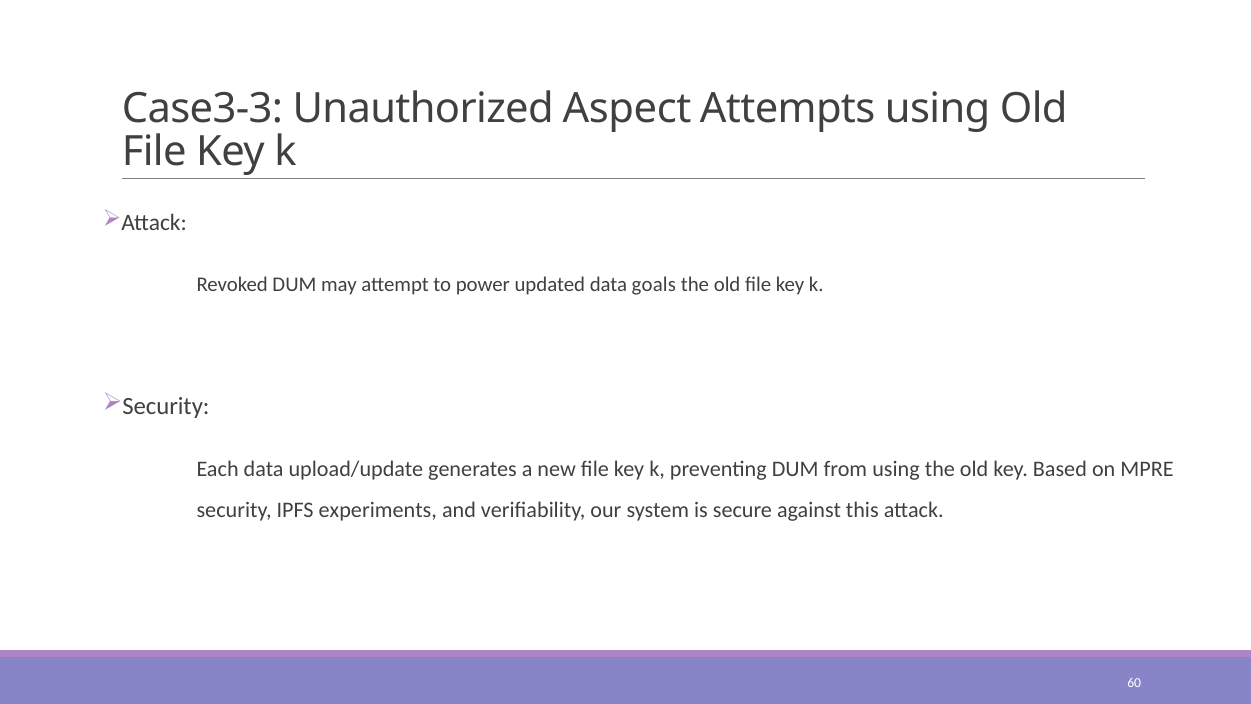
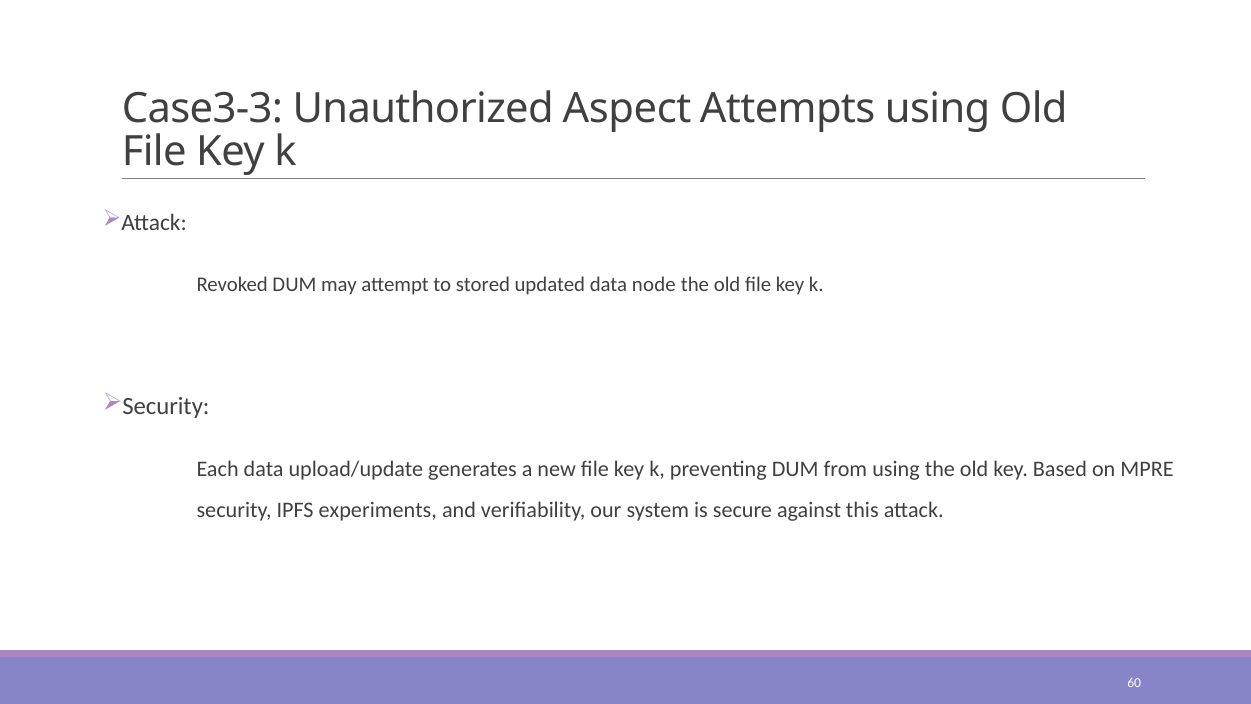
power: power -> stored
goals: goals -> node
